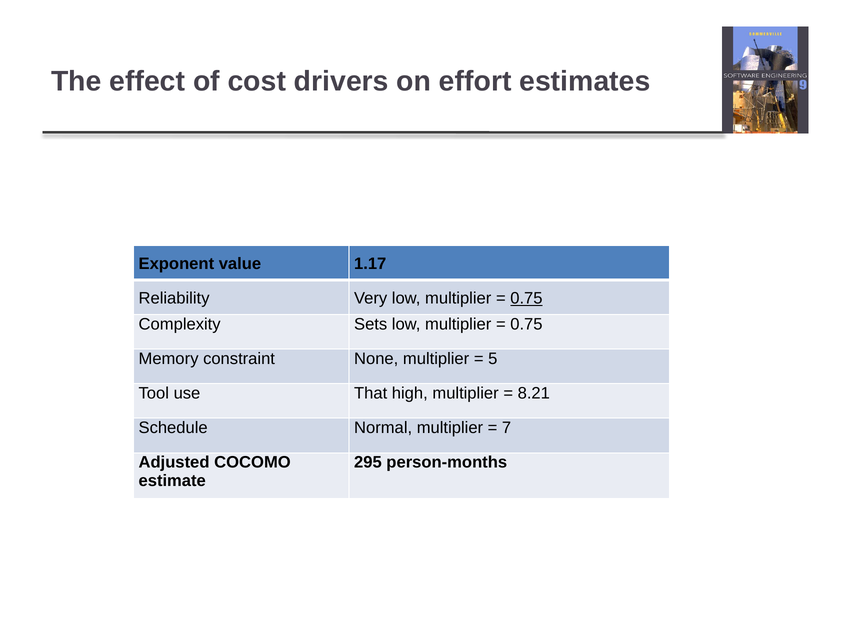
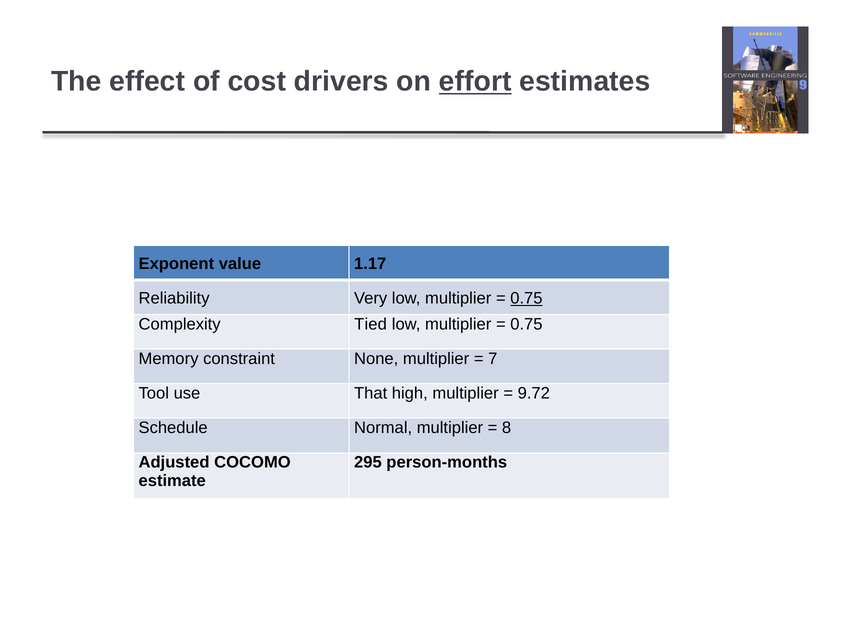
effort underline: none -> present
Sets: Sets -> Tied
5: 5 -> 7
8.21: 8.21 -> 9.72
7: 7 -> 8
